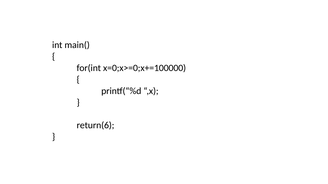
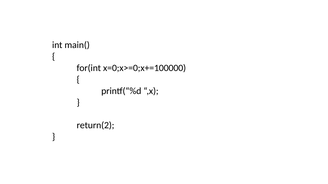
return(6: return(6 -> return(2
